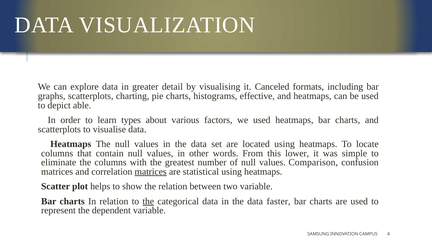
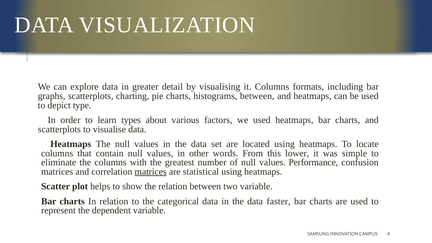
it Canceled: Canceled -> Columns
histograms effective: effective -> between
able: able -> type
Comparison: Comparison -> Performance
the at (148, 201) underline: present -> none
